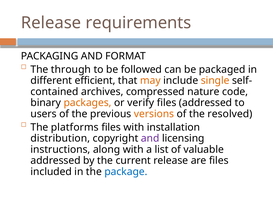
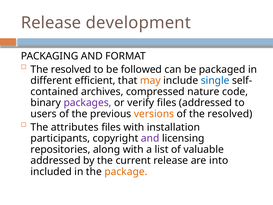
requirements: requirements -> development
through at (71, 69): through -> resolved
single colour: orange -> blue
packages colour: orange -> purple
platforms: platforms -> attributes
distribution: distribution -> participants
instructions: instructions -> repositories
are files: files -> into
package colour: blue -> orange
